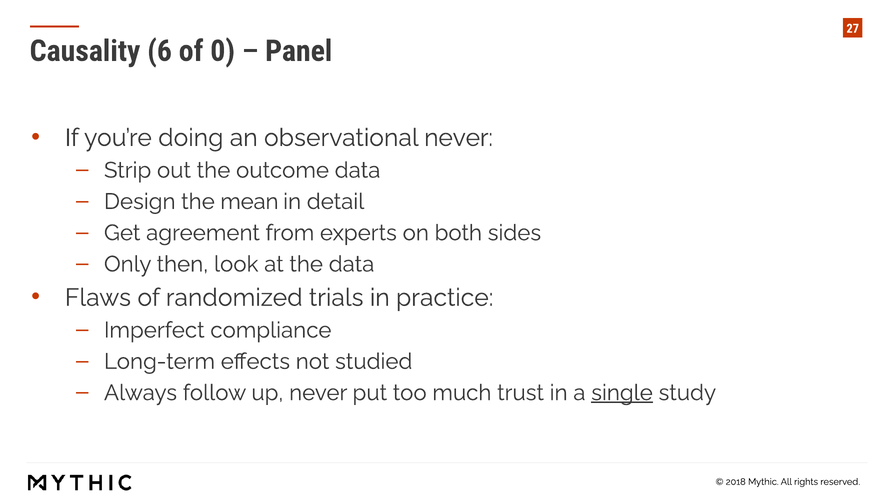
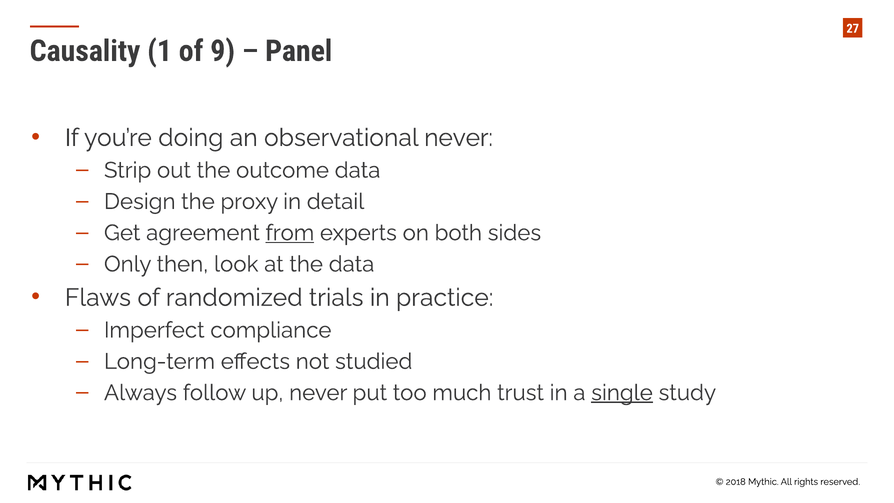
6: 6 -> 1
0: 0 -> 9
mean: mean -> proxy
from underline: none -> present
